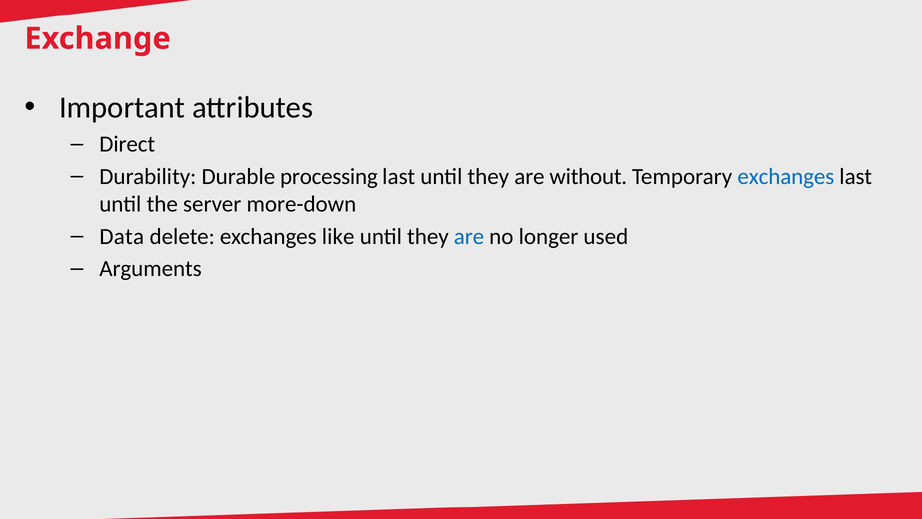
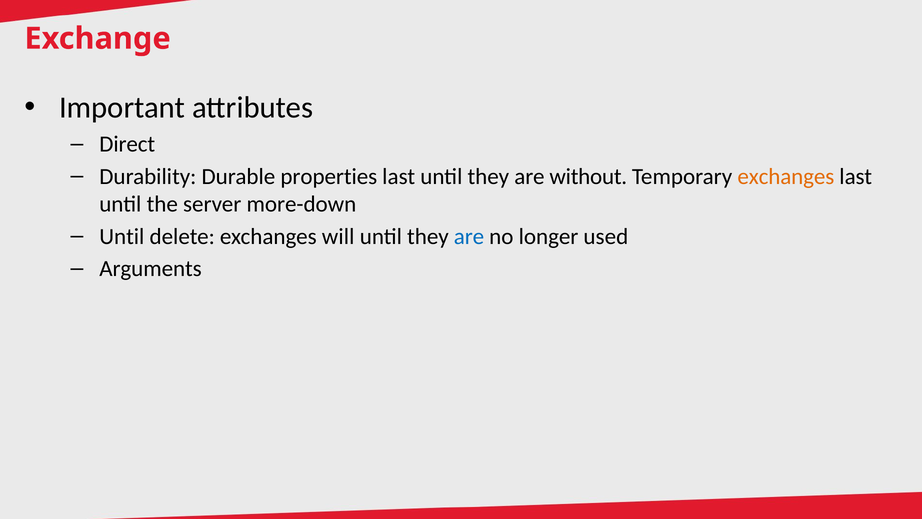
processing: processing -> properties
exchanges at (786, 176) colour: blue -> orange
Data at (122, 236): Data -> Until
like: like -> will
